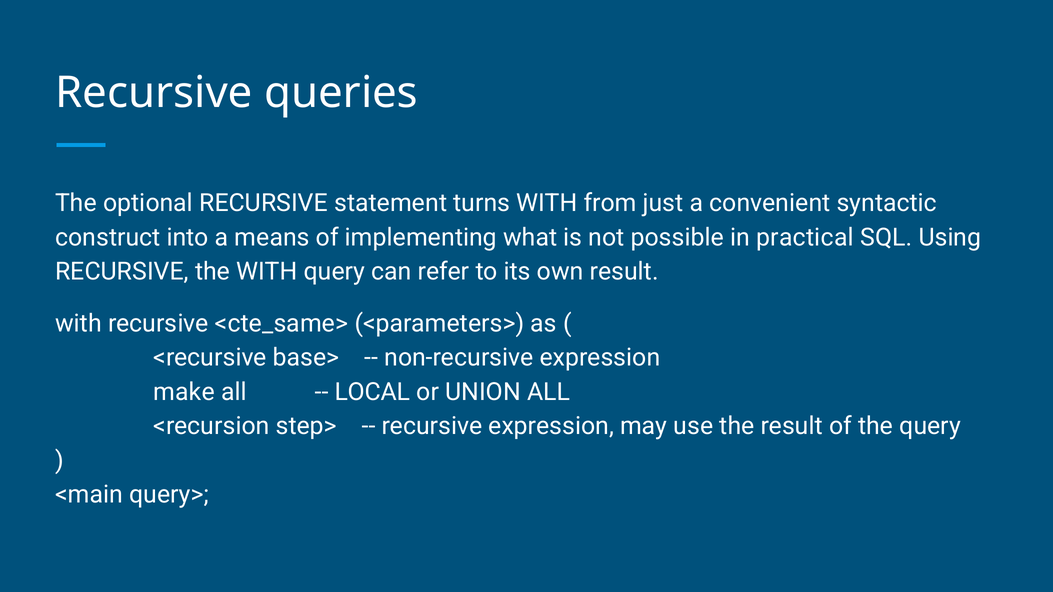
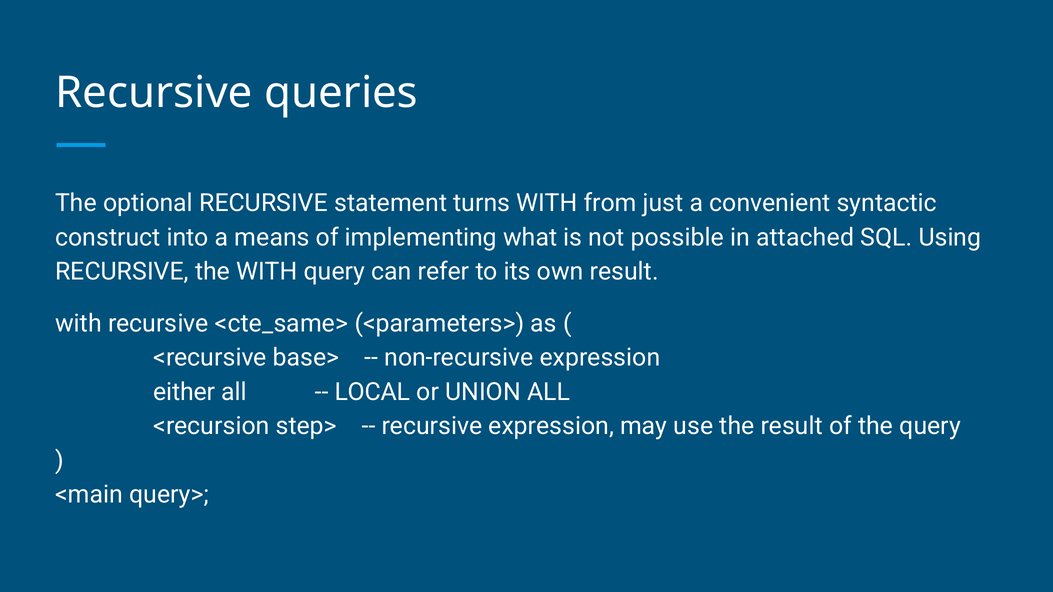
practical: practical -> attached
make: make -> either
